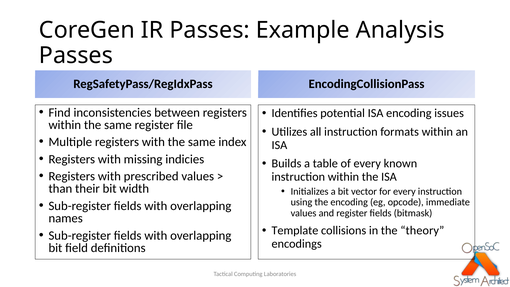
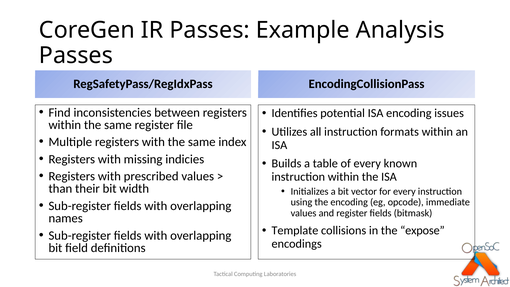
theory: theory -> expose
